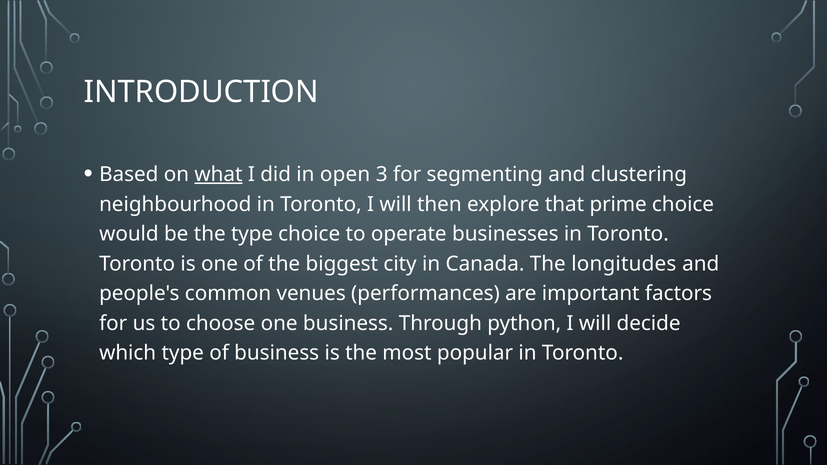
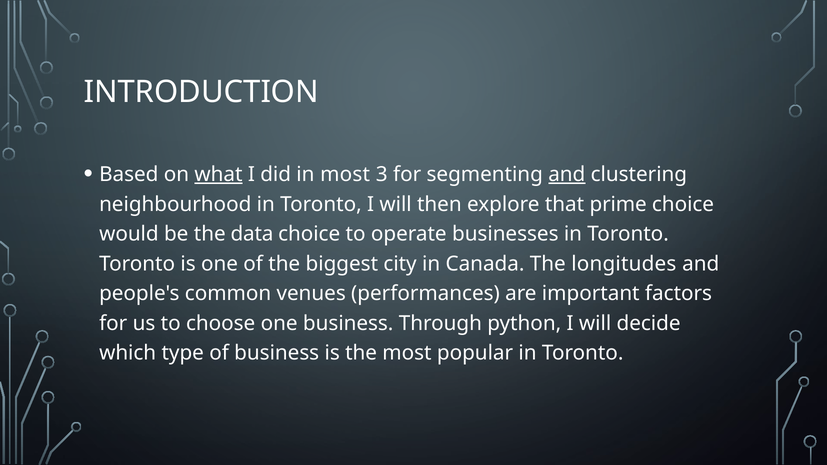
in open: open -> most
and at (567, 175) underline: none -> present
the type: type -> data
